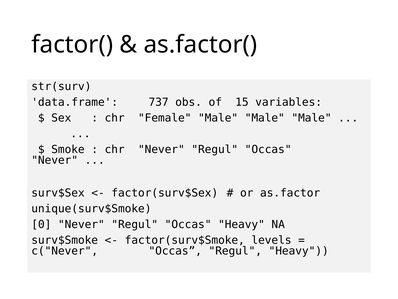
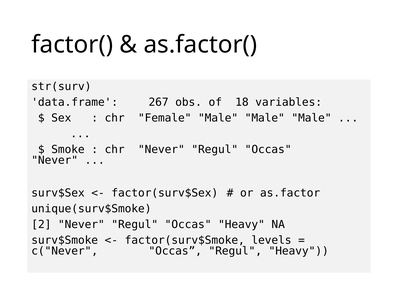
737: 737 -> 267
15: 15 -> 18
0: 0 -> 2
